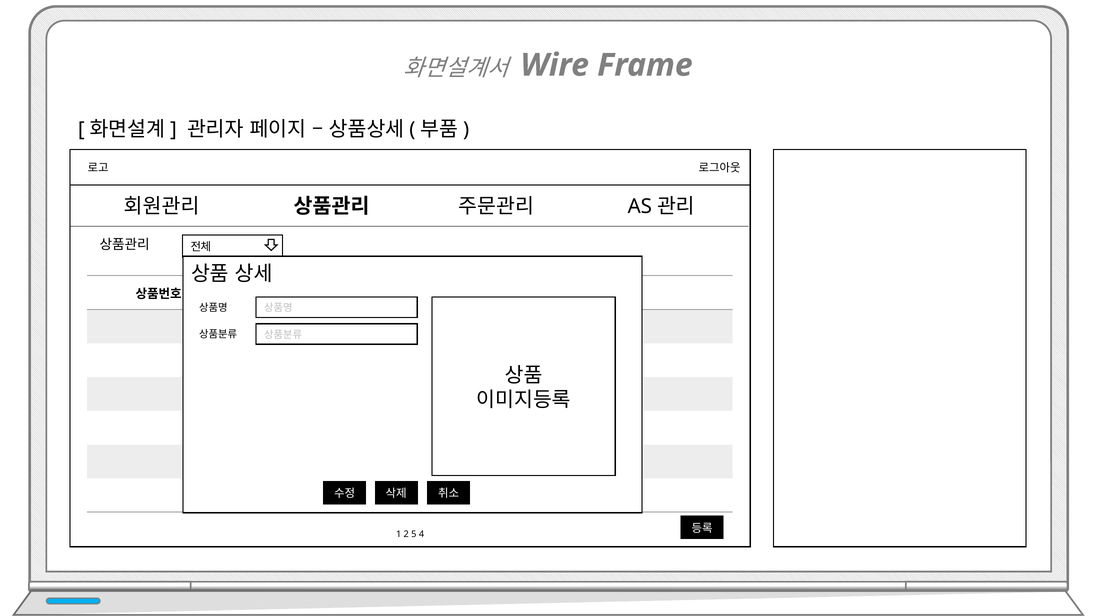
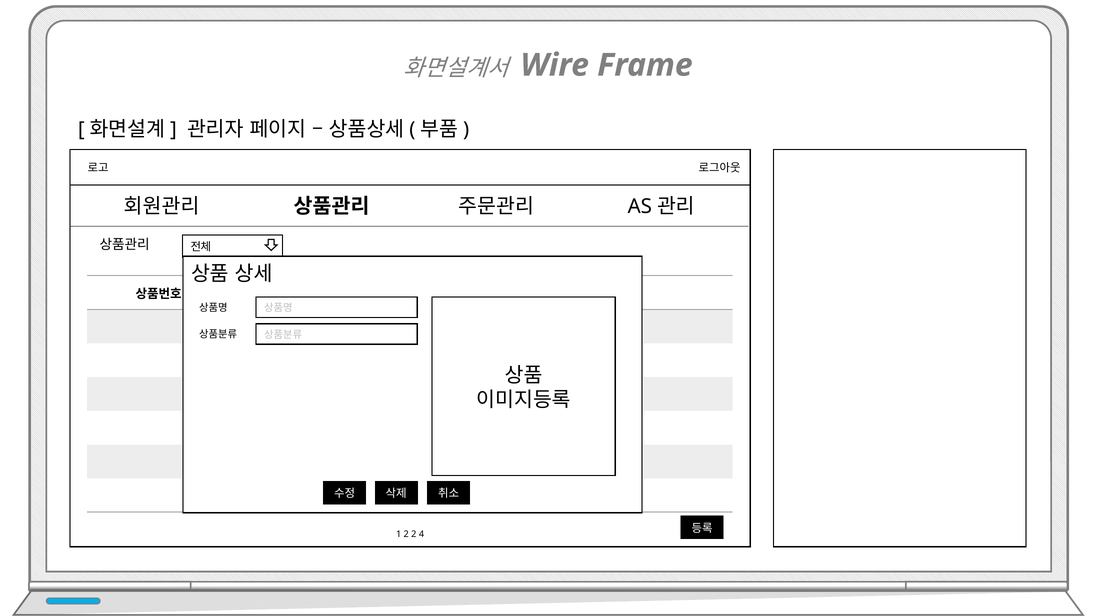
2 5: 5 -> 2
